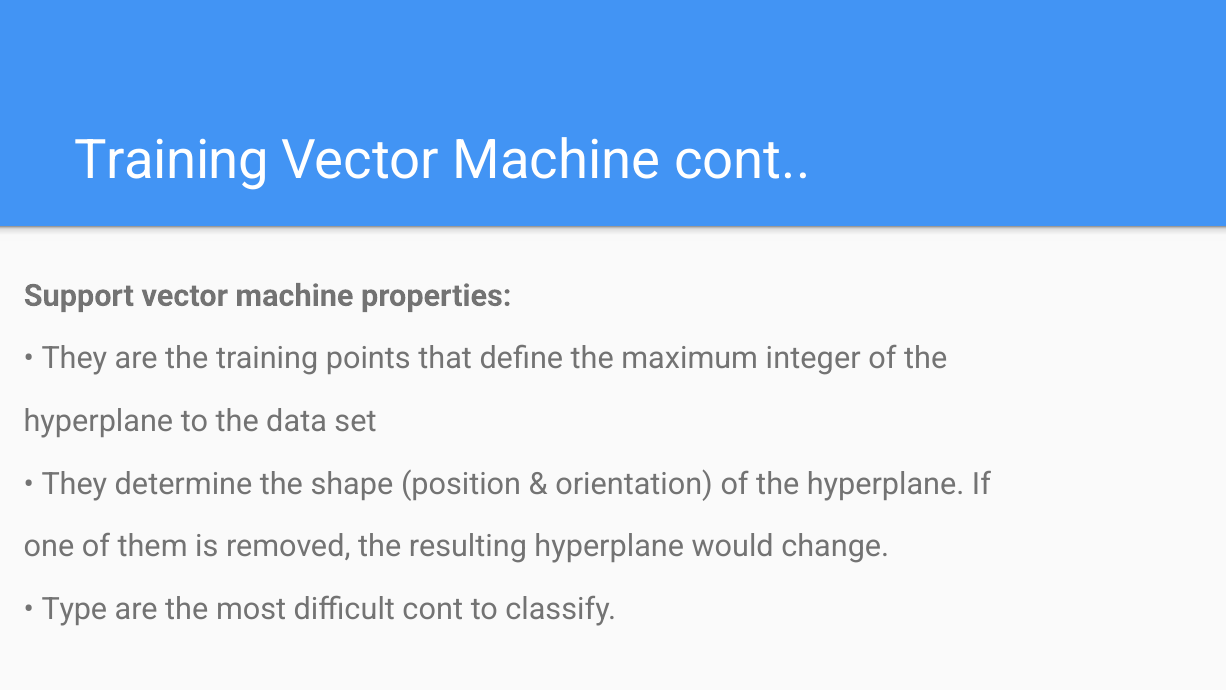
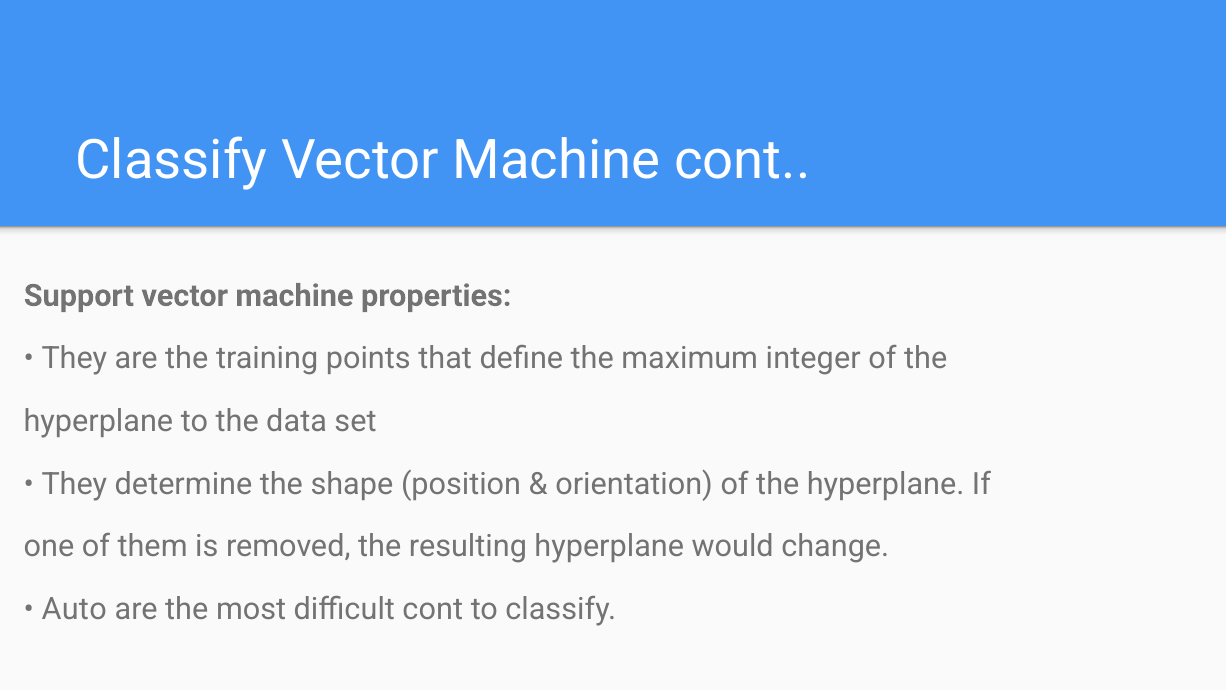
Training at (172, 161): Training -> Classify
Type: Type -> Auto
